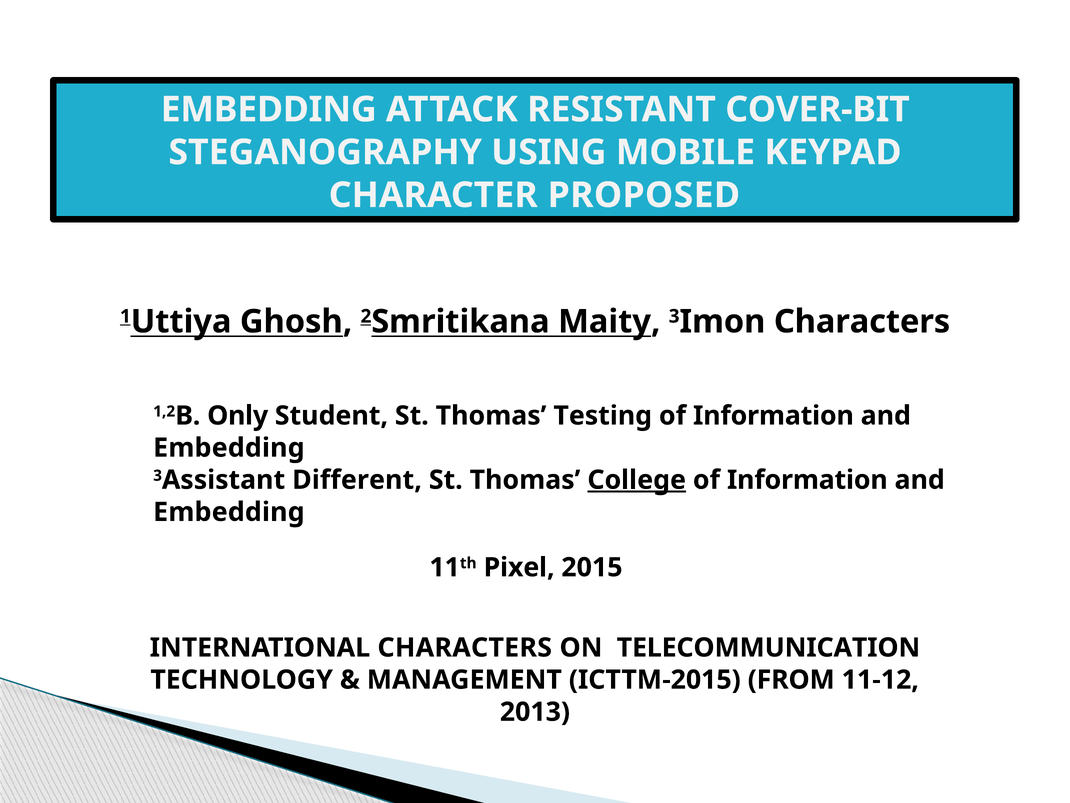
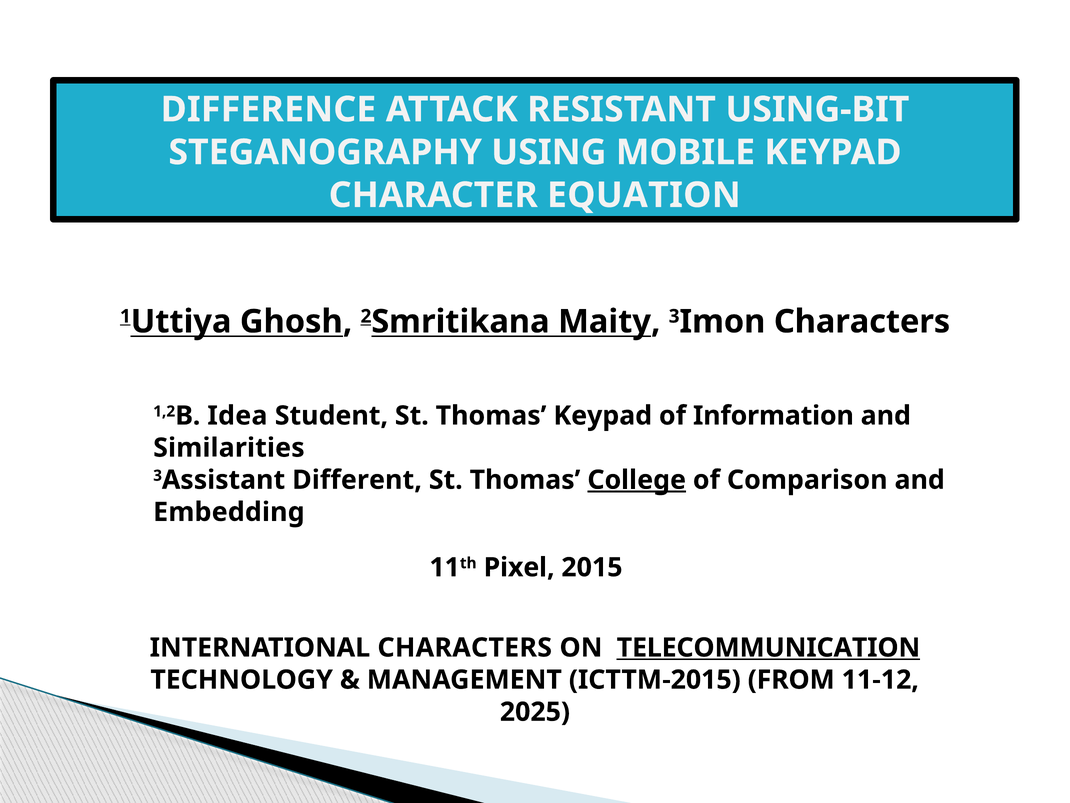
EMBEDDING at (269, 110): EMBEDDING -> DIFFERENCE
COVER-BIT: COVER-BIT -> USING-BIT
PROPOSED: PROPOSED -> EQUATION
Only: Only -> Idea
Thomas Testing: Testing -> Keypad
Embedding at (229, 448): Embedding -> Similarities
Information at (807, 480): Information -> Comparison
TELECOMMUNICATION underline: none -> present
2013: 2013 -> 2025
